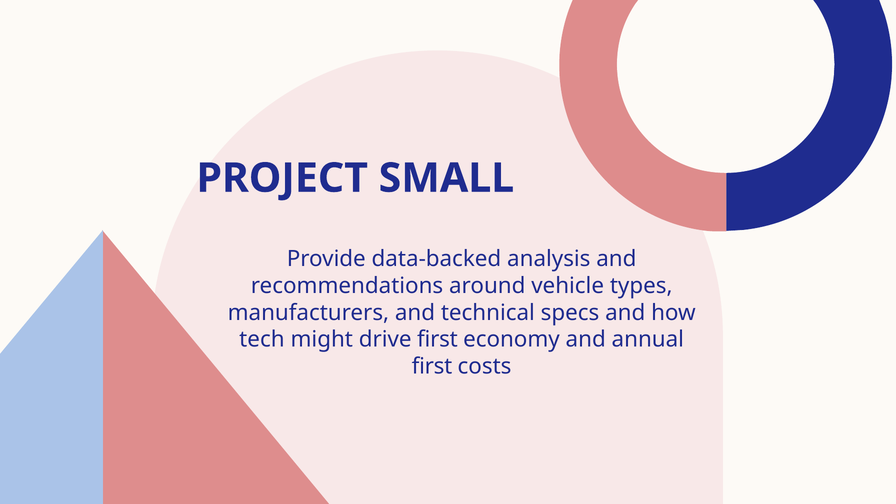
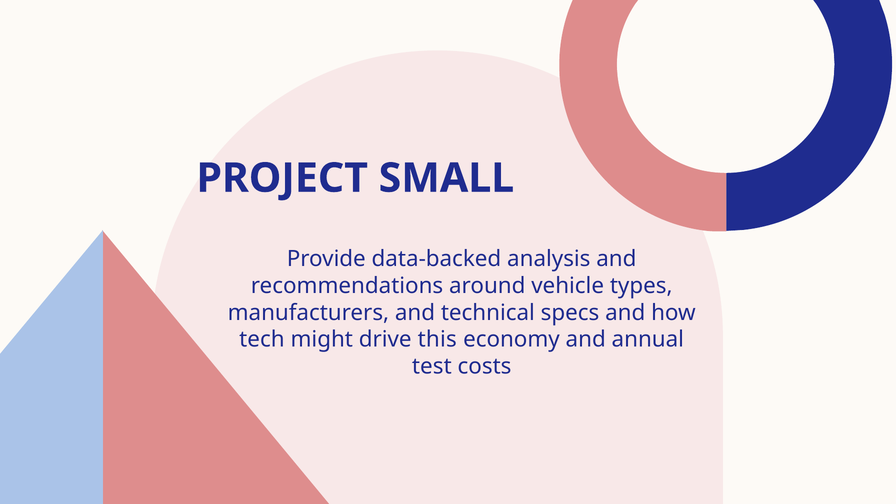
drive first: first -> this
first at (432, 366): first -> test
